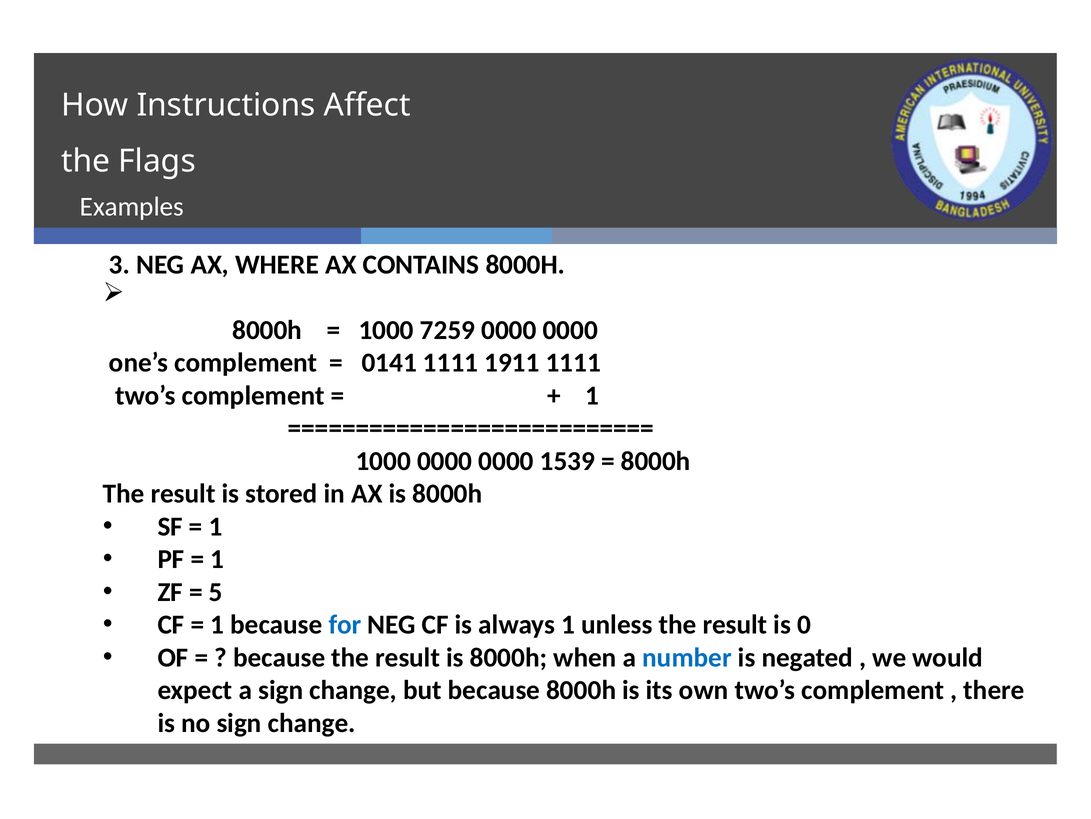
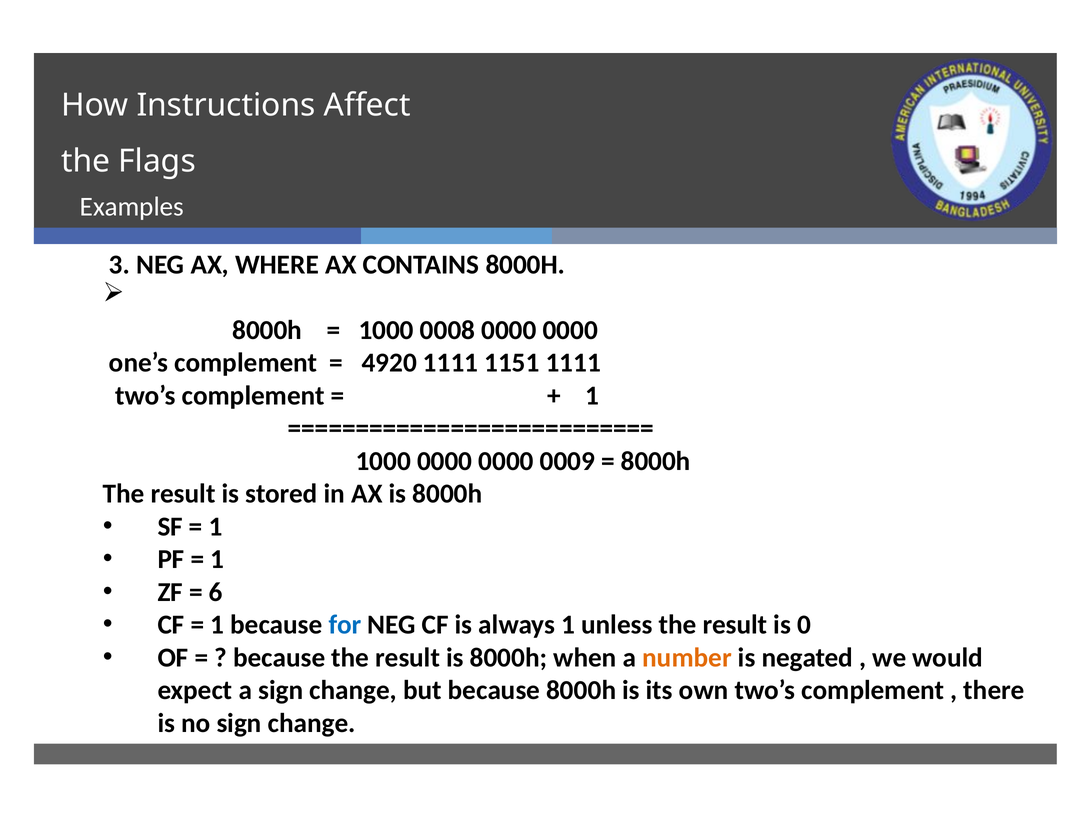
7259: 7259 -> 0008
0141: 0141 -> 4920
1911: 1911 -> 1151
1539: 1539 -> 0009
5: 5 -> 6
number colour: blue -> orange
